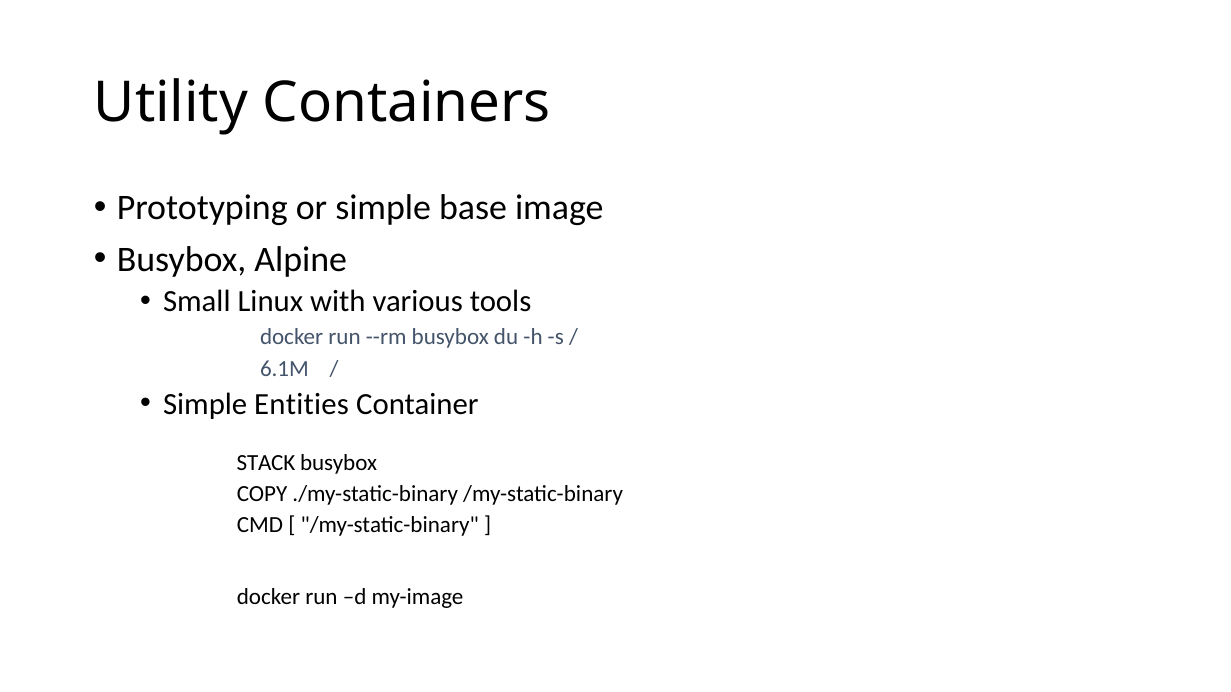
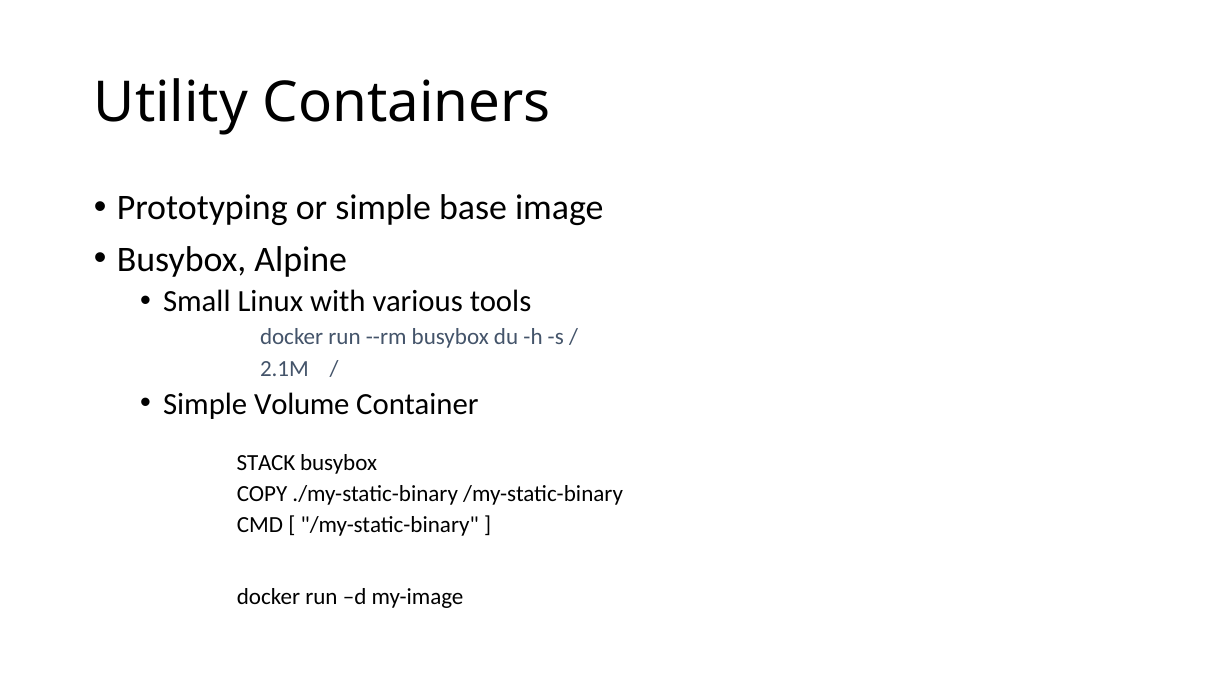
6.1M: 6.1M -> 2.1M
Entities: Entities -> Volume
